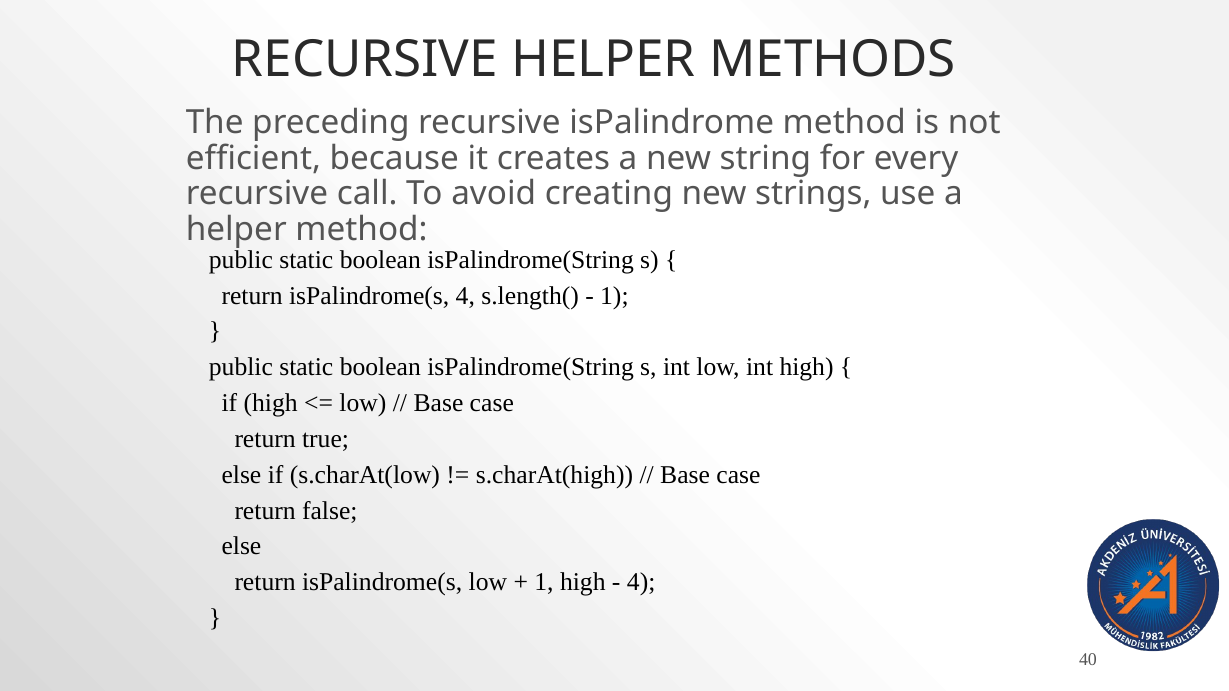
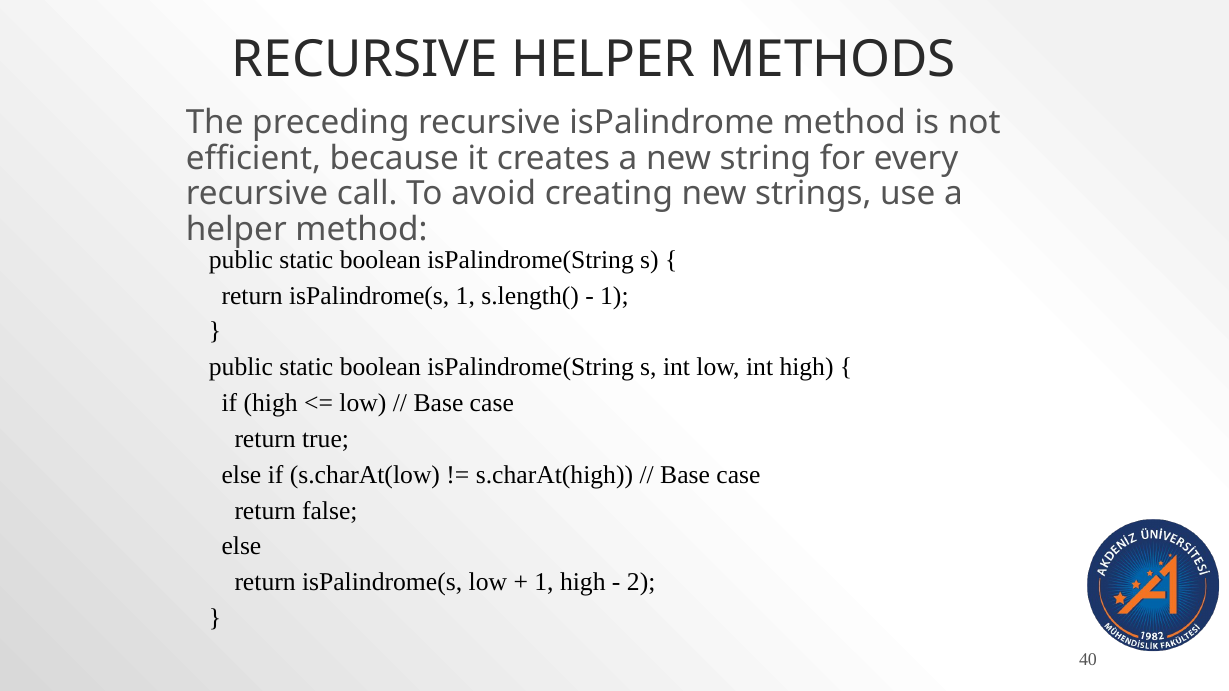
isPalindrome(s 4: 4 -> 1
4 at (641, 583): 4 -> 2
